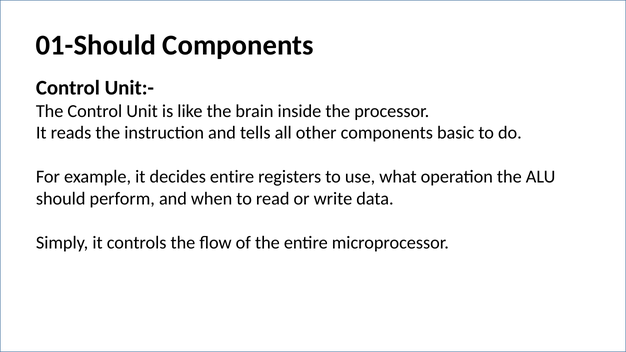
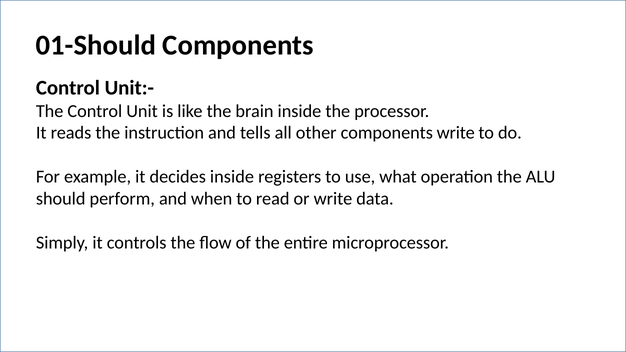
components basic: basic -> write
decides entire: entire -> inside
